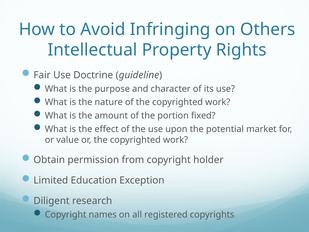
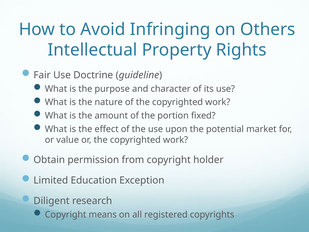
names: names -> means
